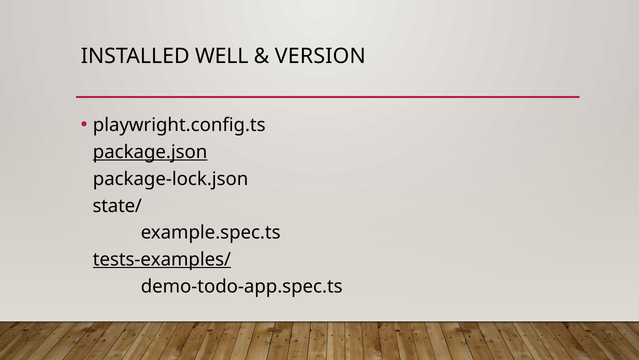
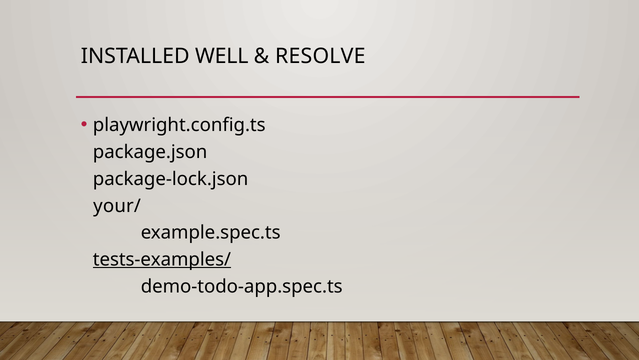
VERSION: VERSION -> RESOLVE
package.json underline: present -> none
state/: state/ -> your/
